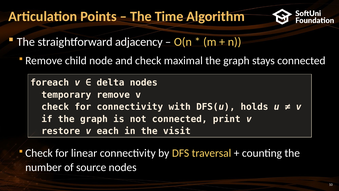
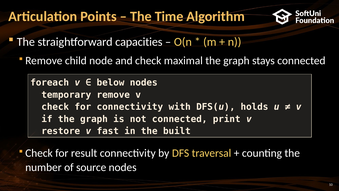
adjacency: adjacency -> capacities
delta: delta -> below
each: each -> fast
visit: visit -> built
linear: linear -> result
